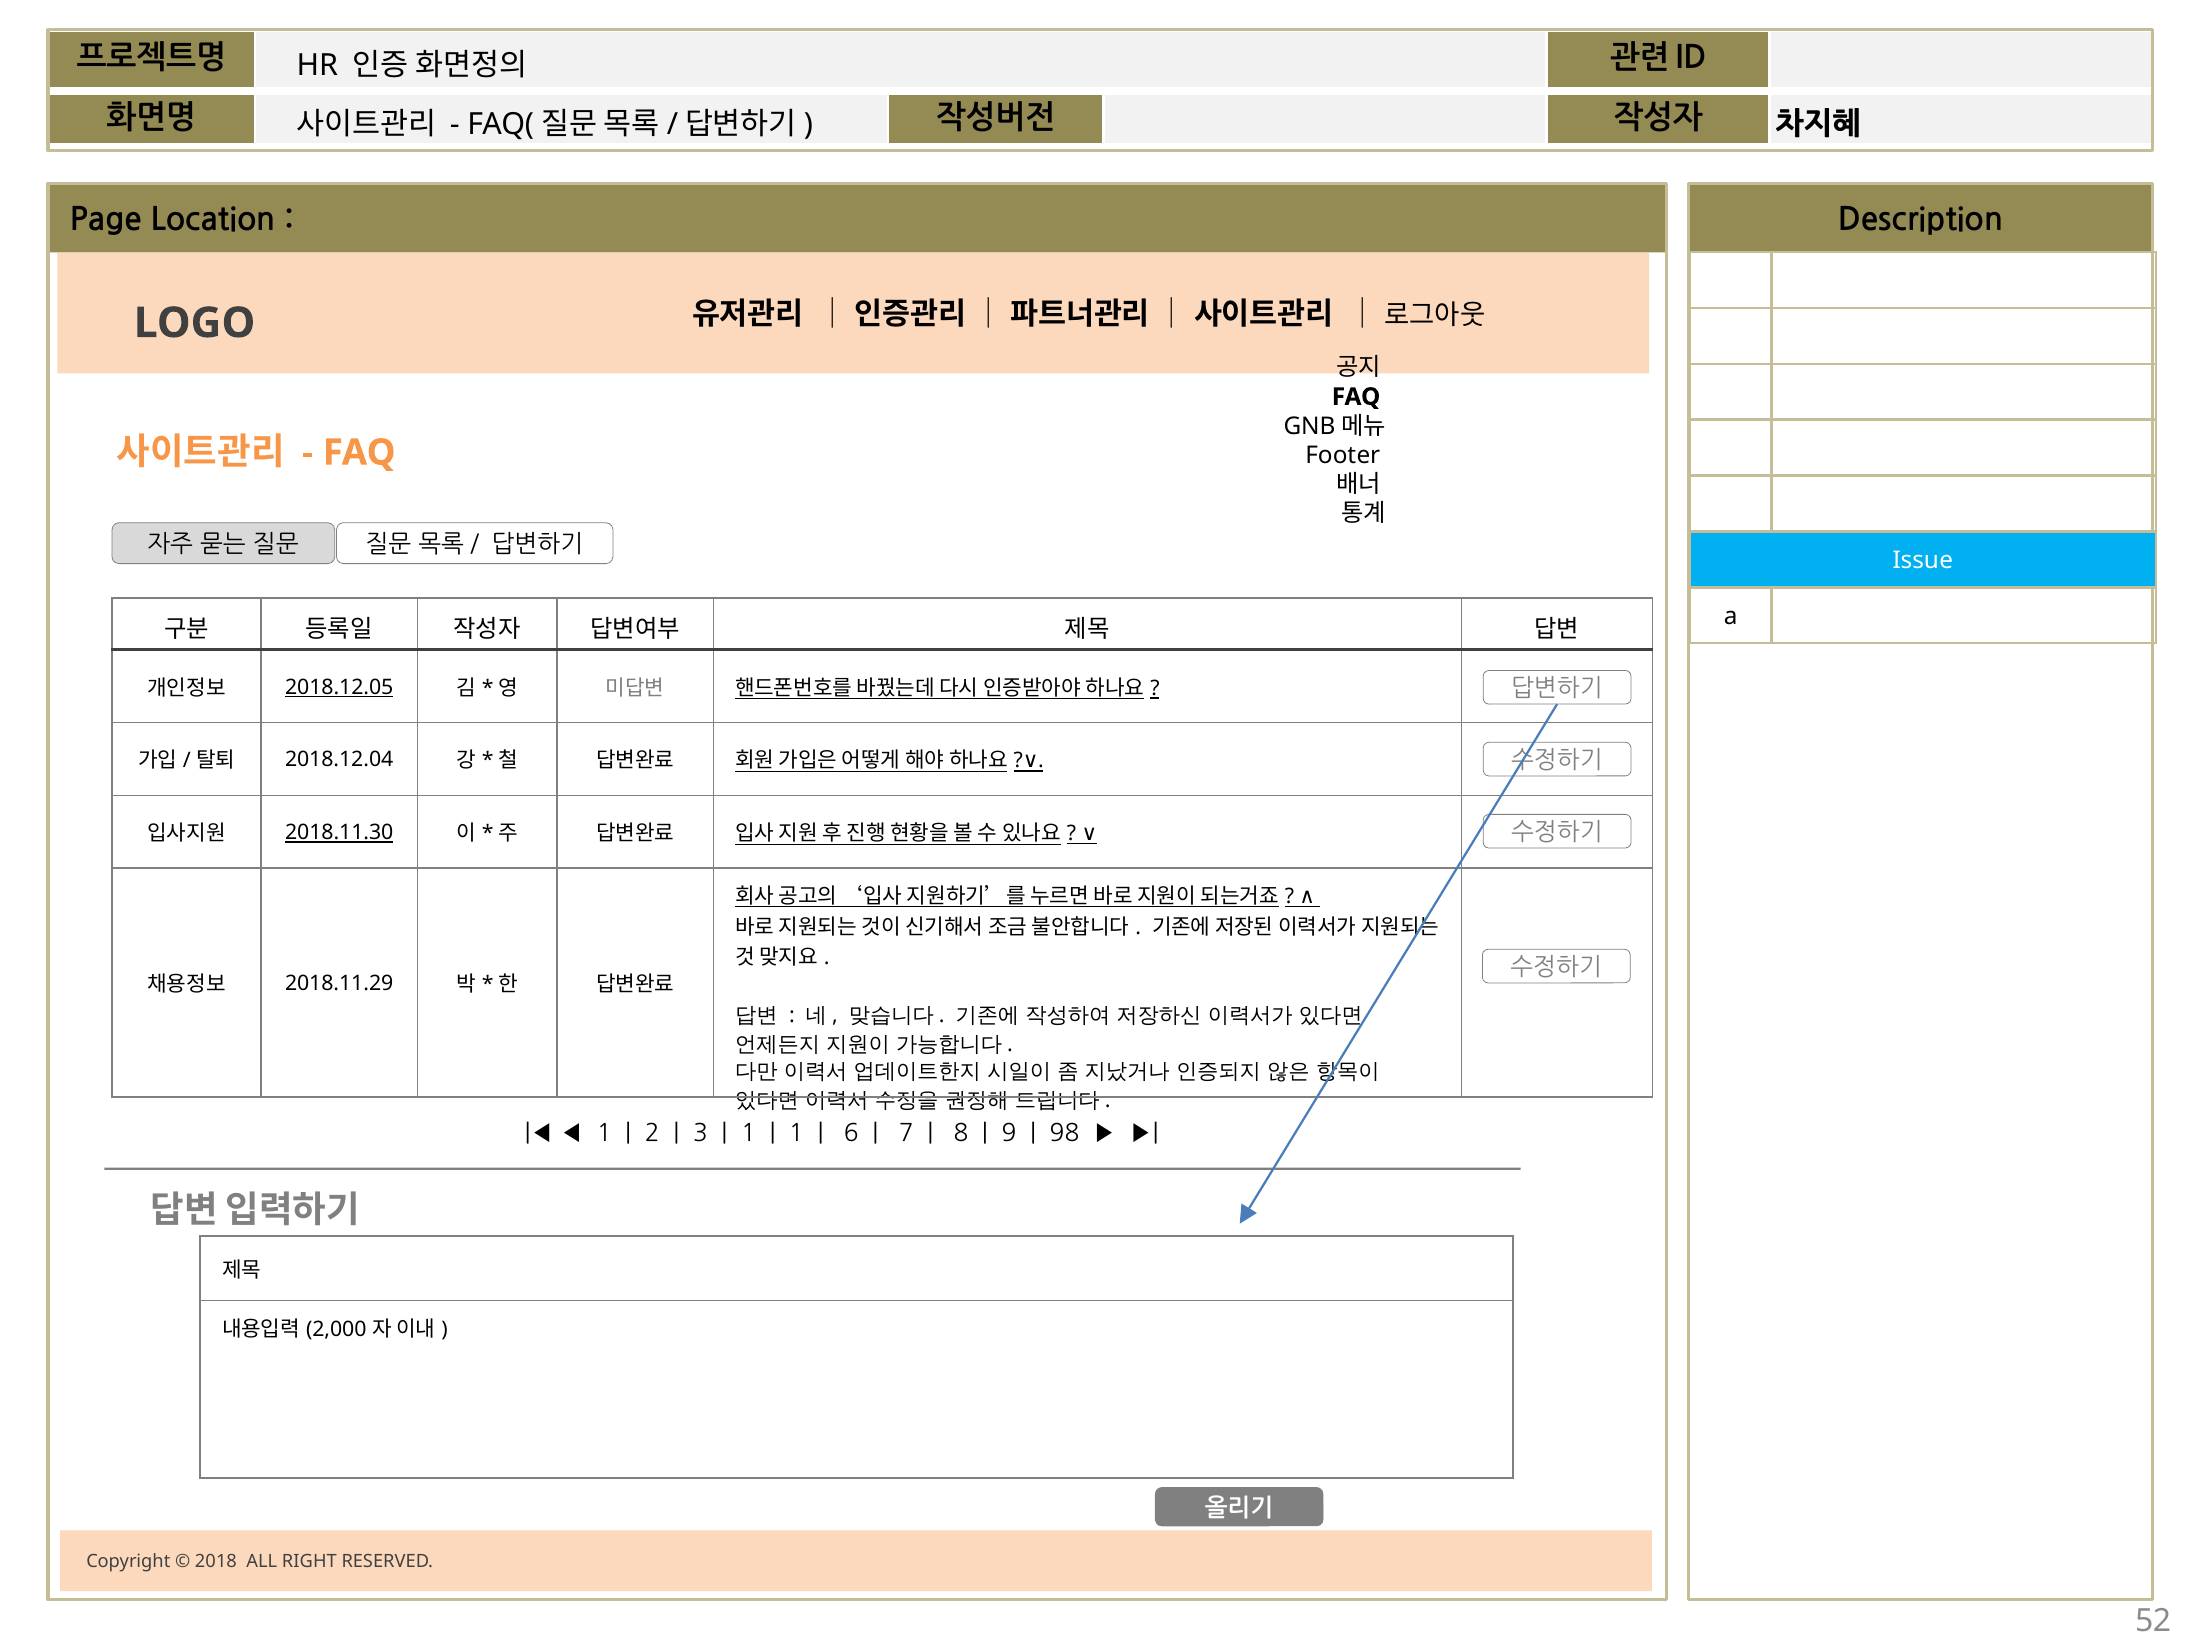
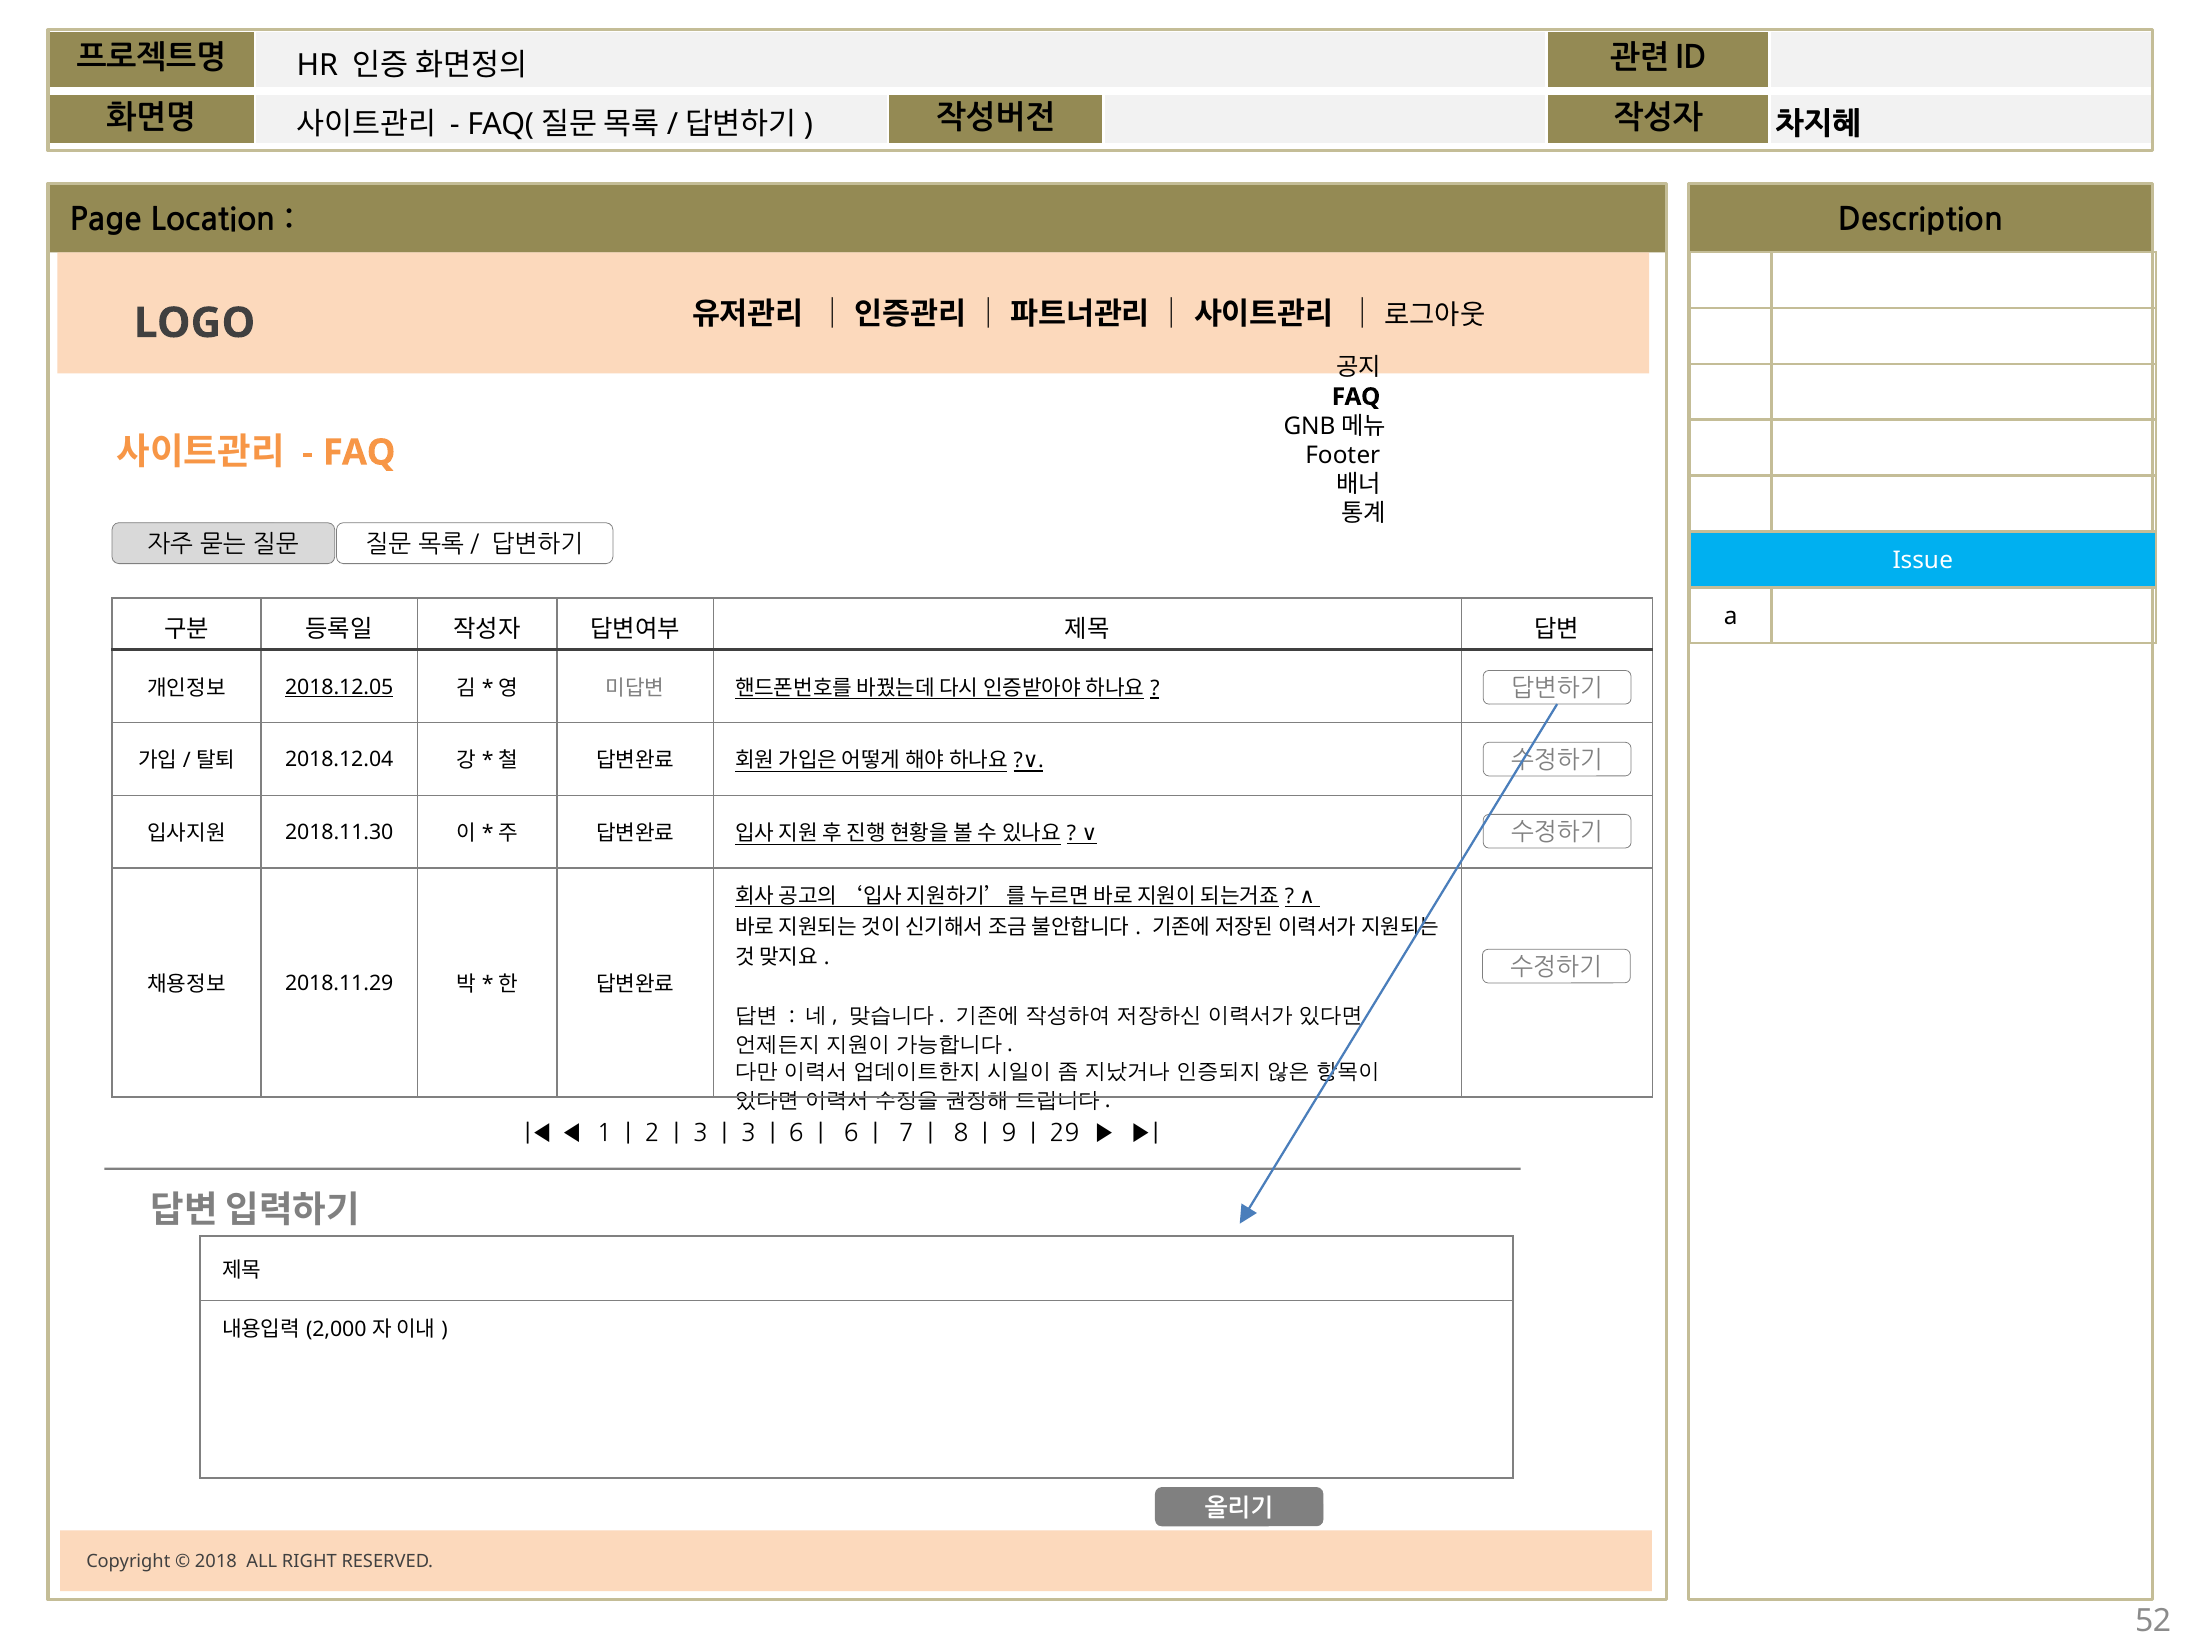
2018.11.30 underline: present -> none
1 at (749, 1133): 1 -> 3
1 at (796, 1133): 1 -> 6
98: 98 -> 29
